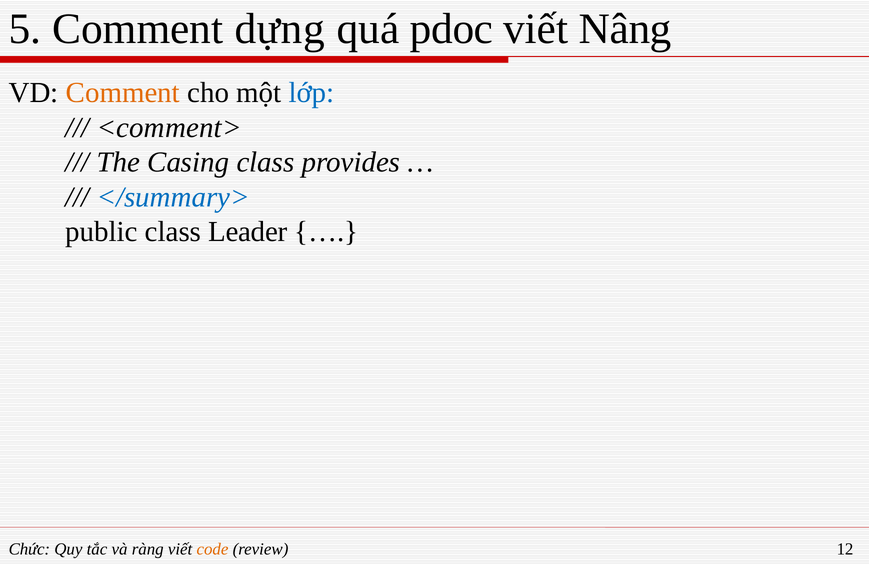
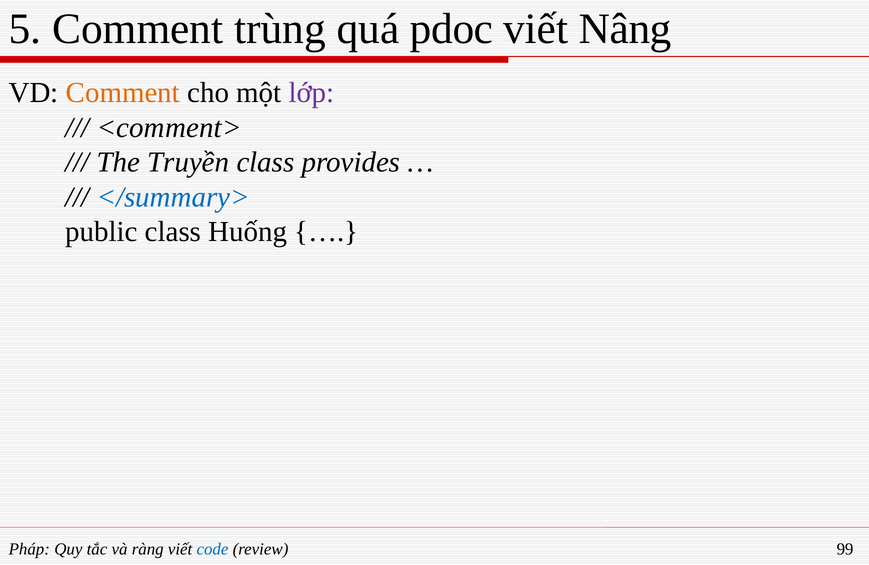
dựng: dựng -> trùng
lớp colour: blue -> purple
Casing: Casing -> Truyền
Leader: Leader -> Huống
Chức: Chức -> Pháp
code colour: orange -> blue
12: 12 -> 99
